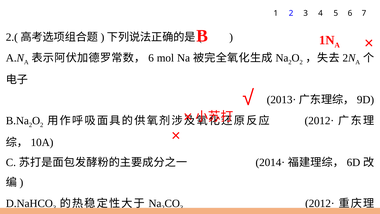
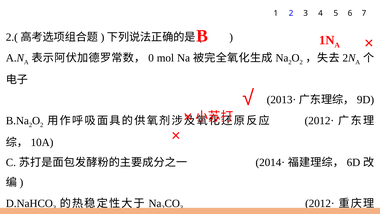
6 at (151, 58): 6 -> 0
